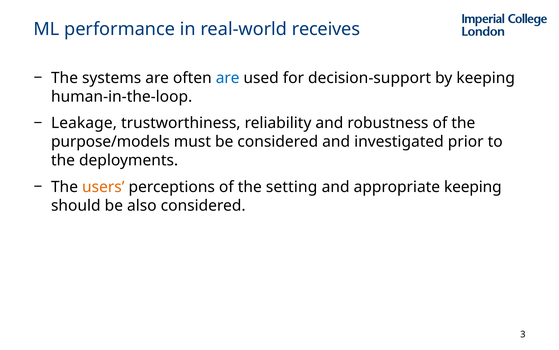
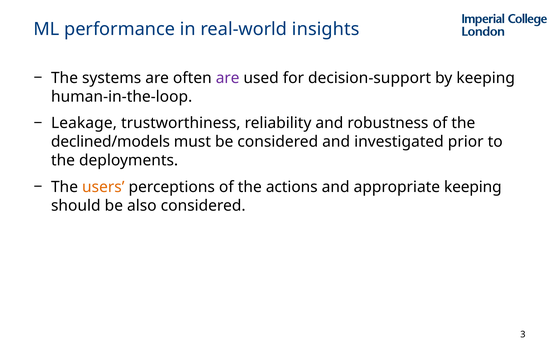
receives: receives -> insights
are at (228, 78) colour: blue -> purple
purpose/models: purpose/models -> declined/models
setting: setting -> actions
